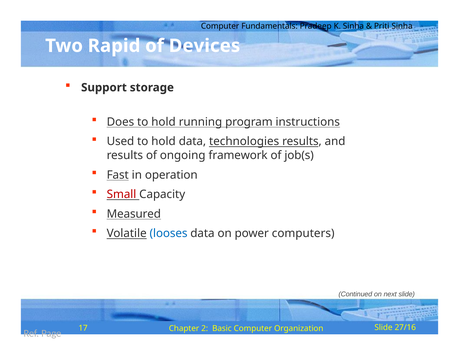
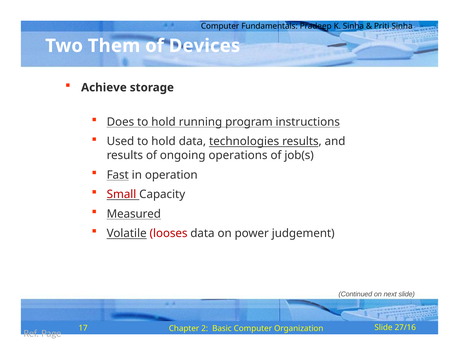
Rapid: Rapid -> Them
Support: Support -> Achieve
framework: framework -> operations
looses colour: blue -> red
computers: computers -> judgement
